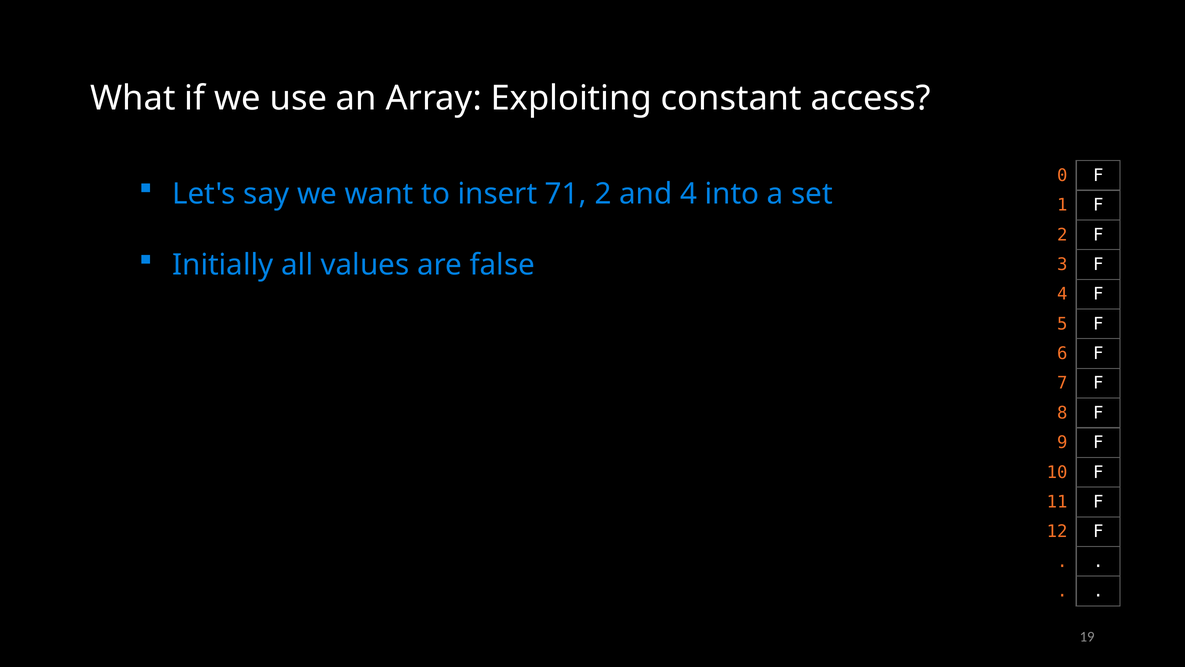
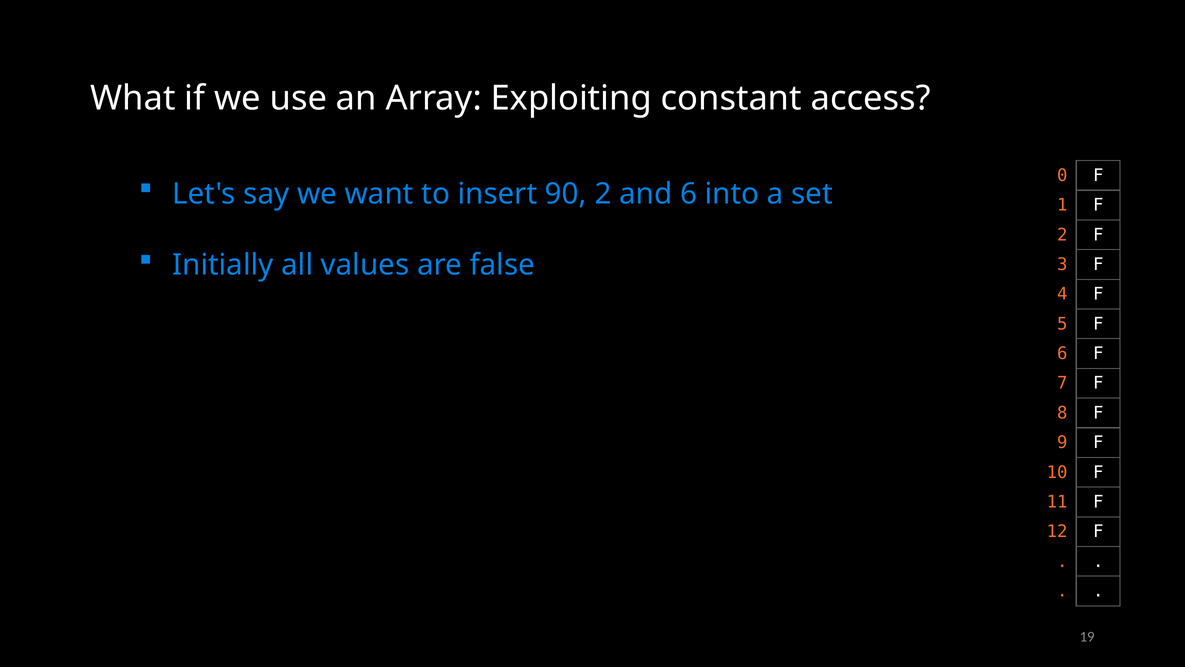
71: 71 -> 90
and 4: 4 -> 6
